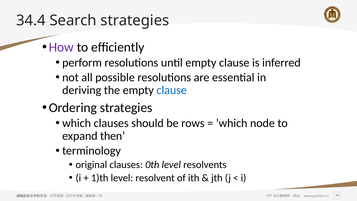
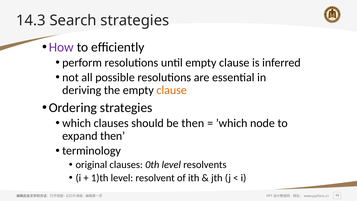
34.4: 34.4 -> 14.3
clause at (172, 90) colour: blue -> orange
be rows: rows -> then
